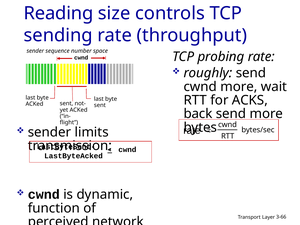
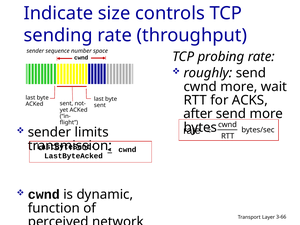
Reading: Reading -> Indicate
back: back -> after
